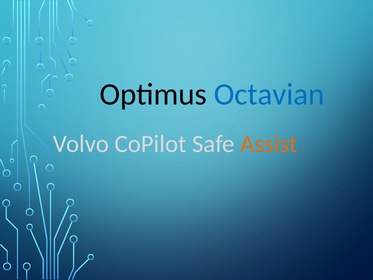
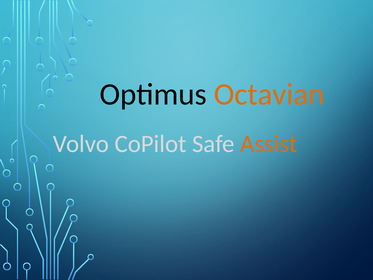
Octavian colour: blue -> orange
